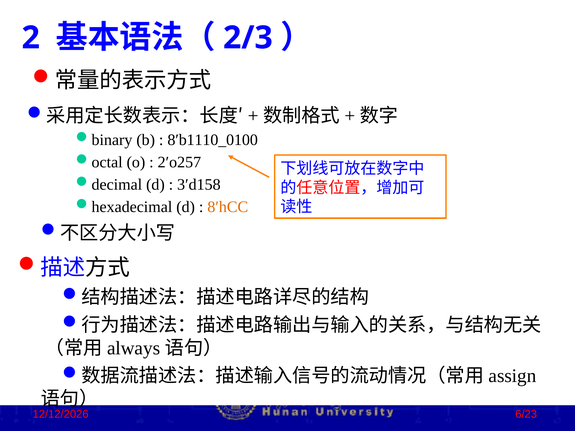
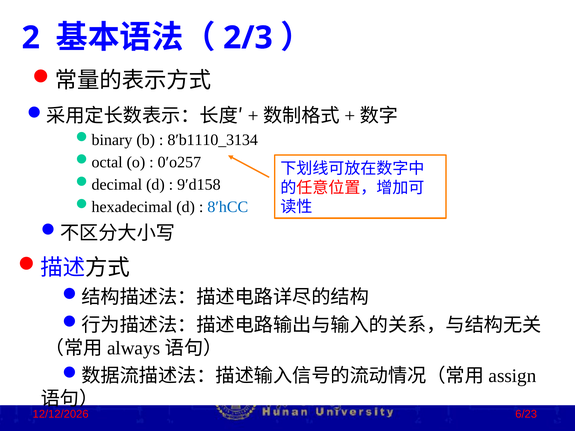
8′b1110_0100: 8′b1110_0100 -> 8′b1110_3134
2′o257: 2′o257 -> 0′o257
3′d158: 3′d158 -> 9′d158
8′hCC colour: orange -> blue
